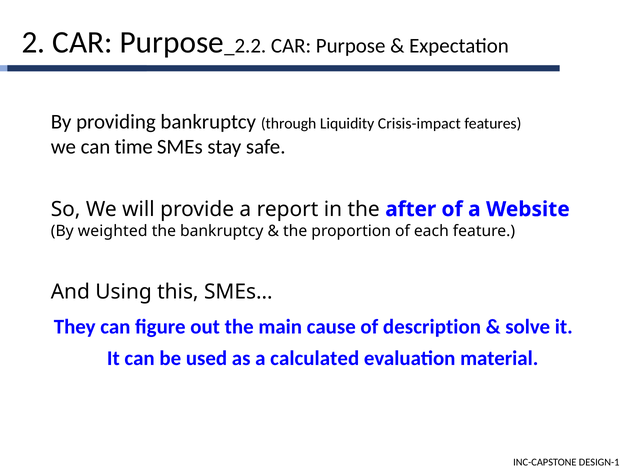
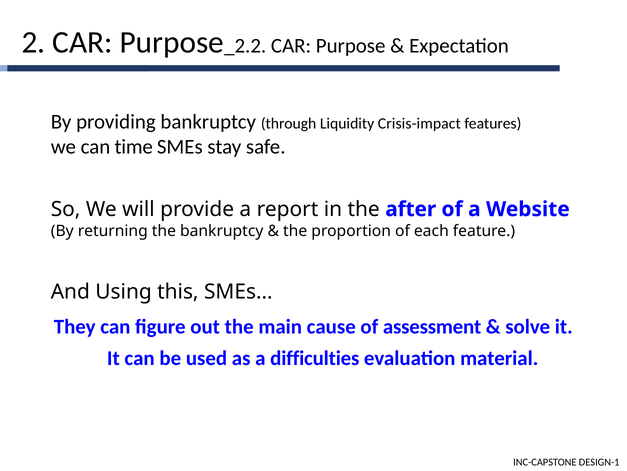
weighted: weighted -> returning
description: description -> assessment
calculated: calculated -> difficulties
